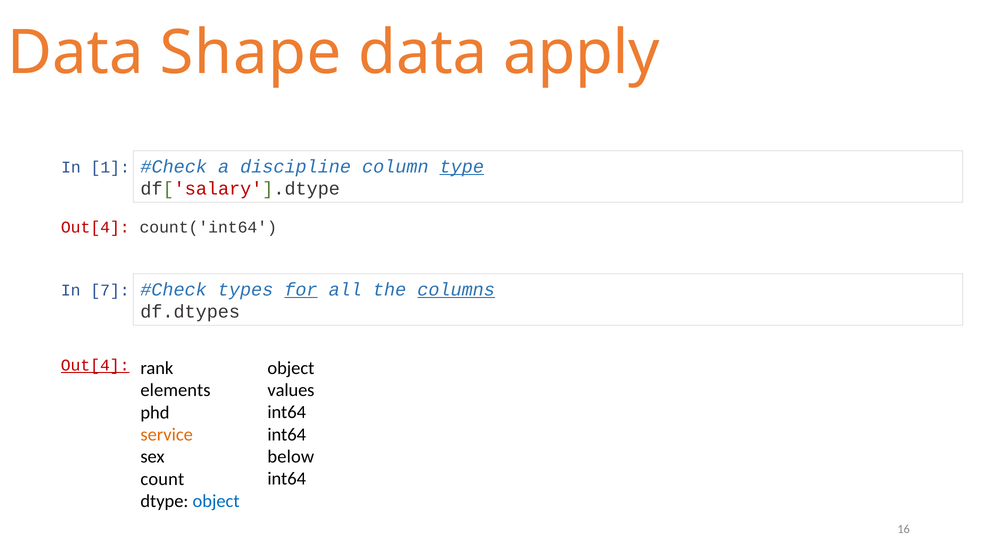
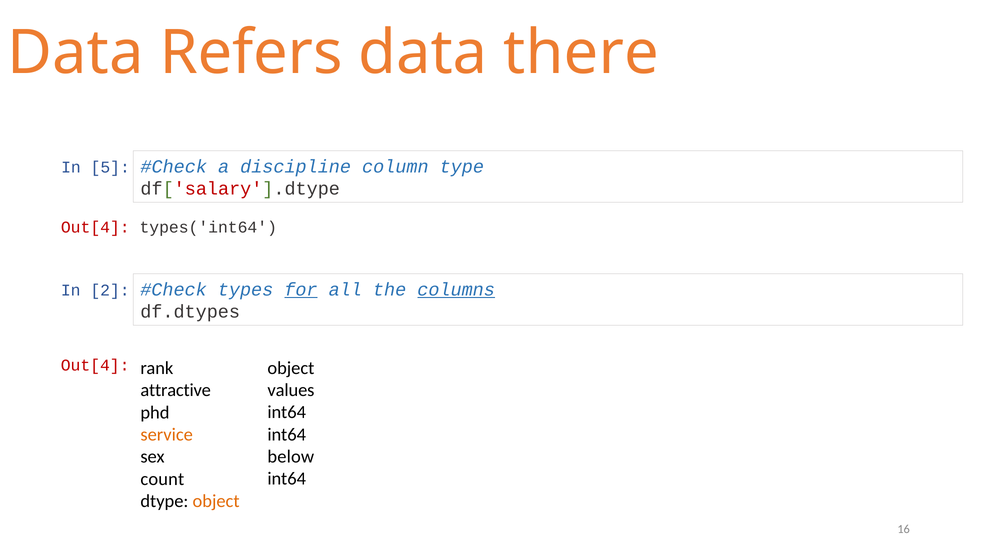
Shape: Shape -> Refers
apply: apply -> there
type underline: present -> none
1: 1 -> 5
count('int64: count('int64 -> types('int64
7: 7 -> 2
Out[4 at (95, 366) underline: present -> none
elements: elements -> attractive
object at (216, 501) colour: blue -> orange
